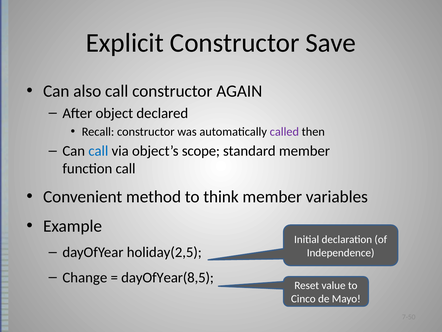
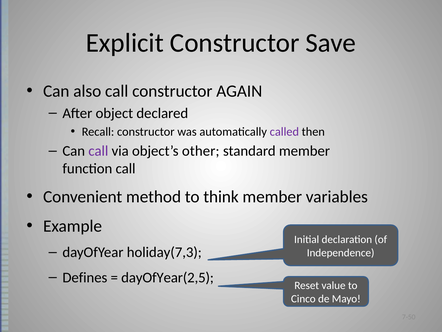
call at (98, 151) colour: blue -> purple
scope: scope -> other
holiday(2,5: holiday(2,5 -> holiday(7,3
Change: Change -> Defines
dayOfYear(8,5: dayOfYear(8,5 -> dayOfYear(2,5
